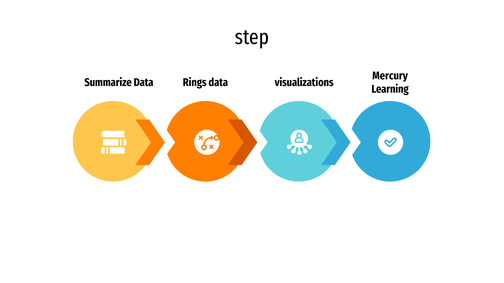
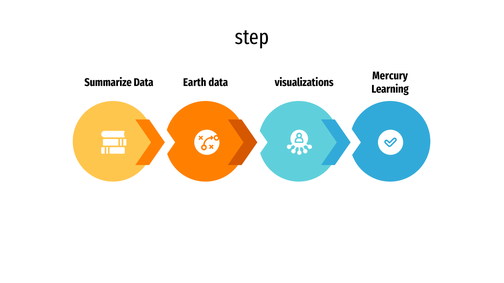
Rings: Rings -> Earth
